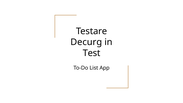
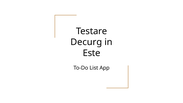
Test: Test -> Este
